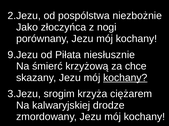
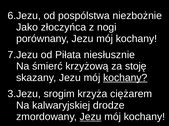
2.Jezu: 2.Jezu -> 6.Jezu
9.Jezu: 9.Jezu -> 7.Jezu
chce: chce -> stoję
Jezu at (91, 117) underline: none -> present
